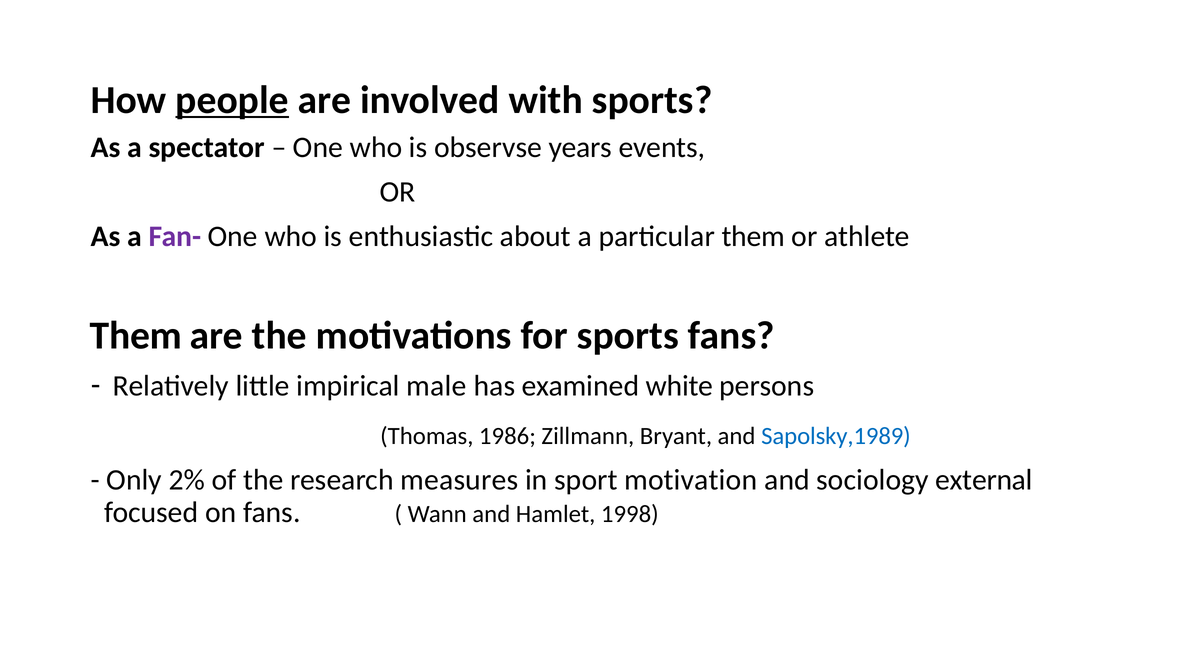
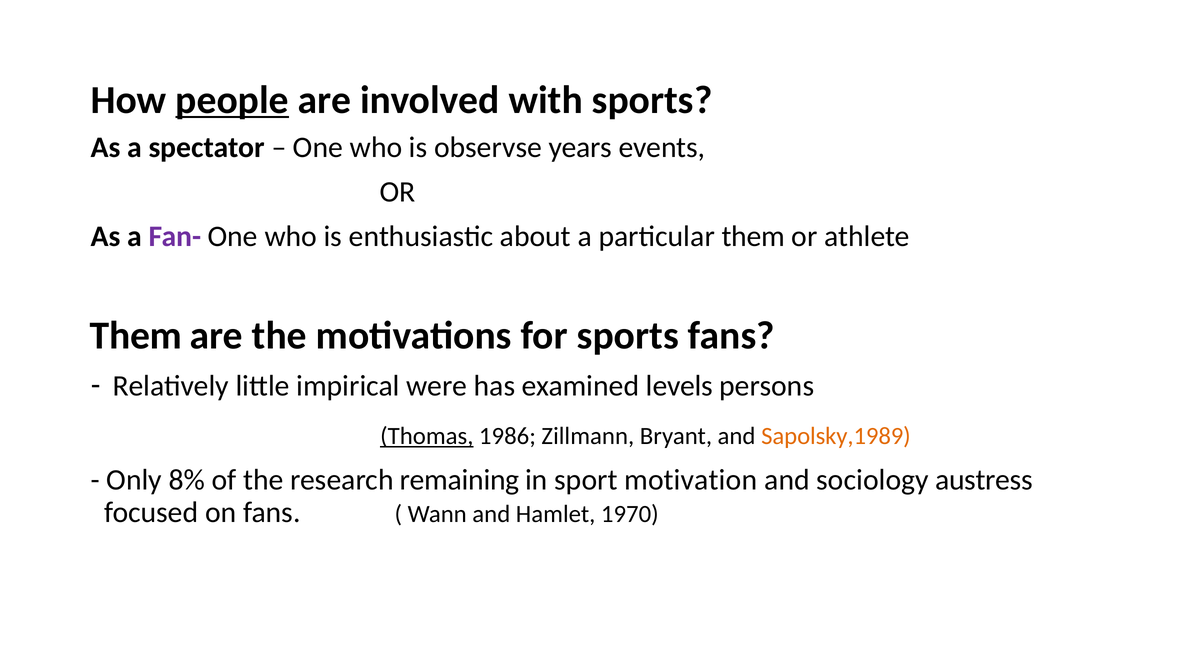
male: male -> were
white: white -> levels
Thomas underline: none -> present
Sapolsky,1989 colour: blue -> orange
2%: 2% -> 8%
measures: measures -> remaining
external: external -> austress
1998: 1998 -> 1970
